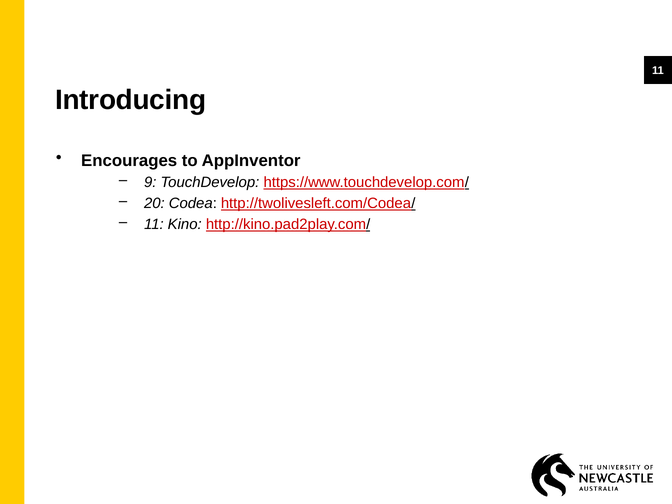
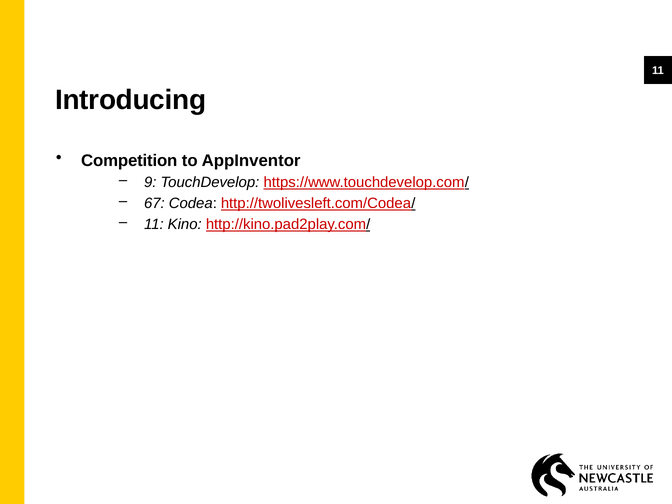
Encourages: Encourages -> Competition
20: 20 -> 67
